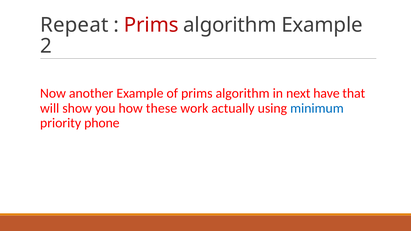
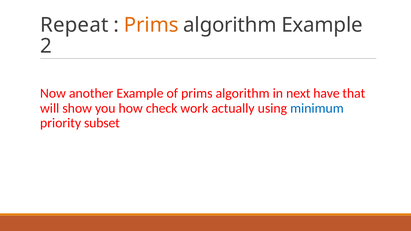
Prims at (151, 25) colour: red -> orange
these: these -> check
phone: phone -> subset
